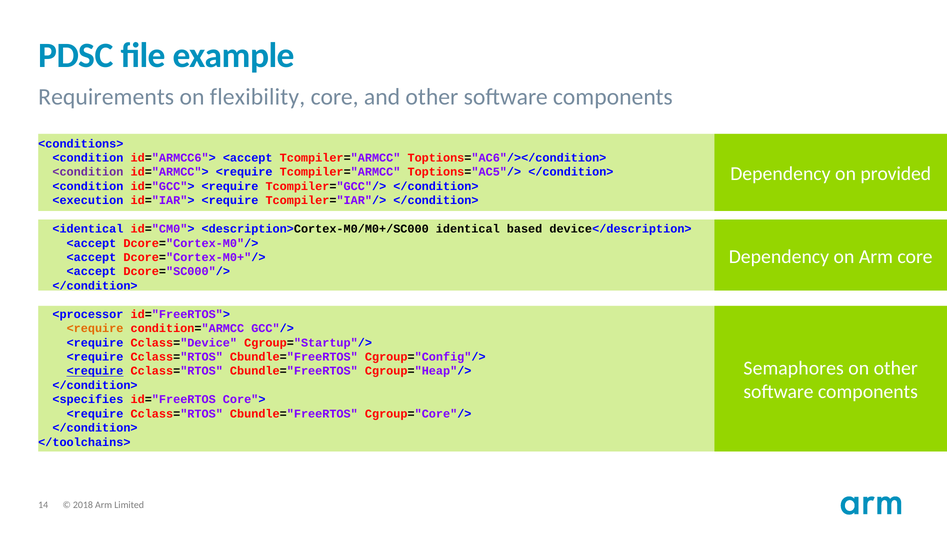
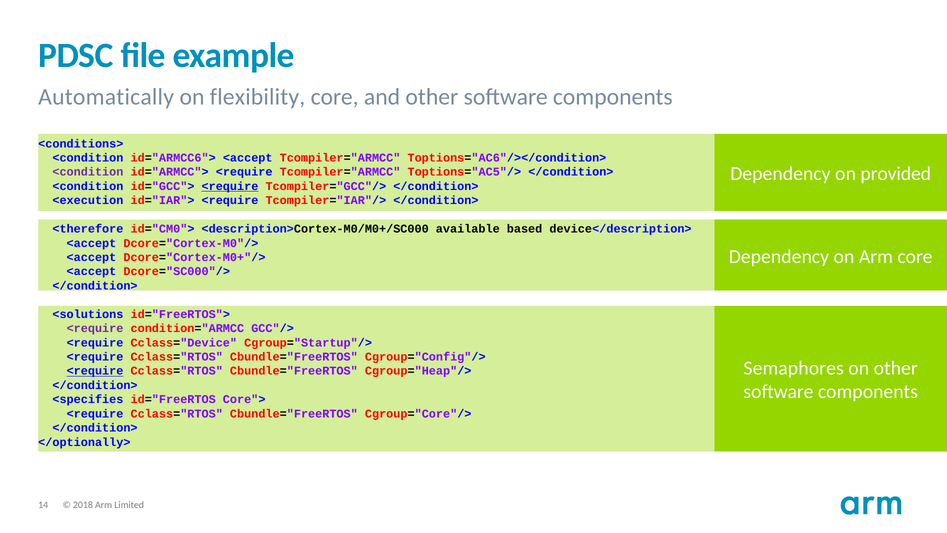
Requirements: Requirements -> Automatically
<require at (230, 186) underline: none -> present
<identical: <identical -> <therefore
identical: identical -> available
<processor: <processor -> <solutions
<require at (95, 328) colour: orange -> purple
</toolchains>: </toolchains> -> </optionally>
